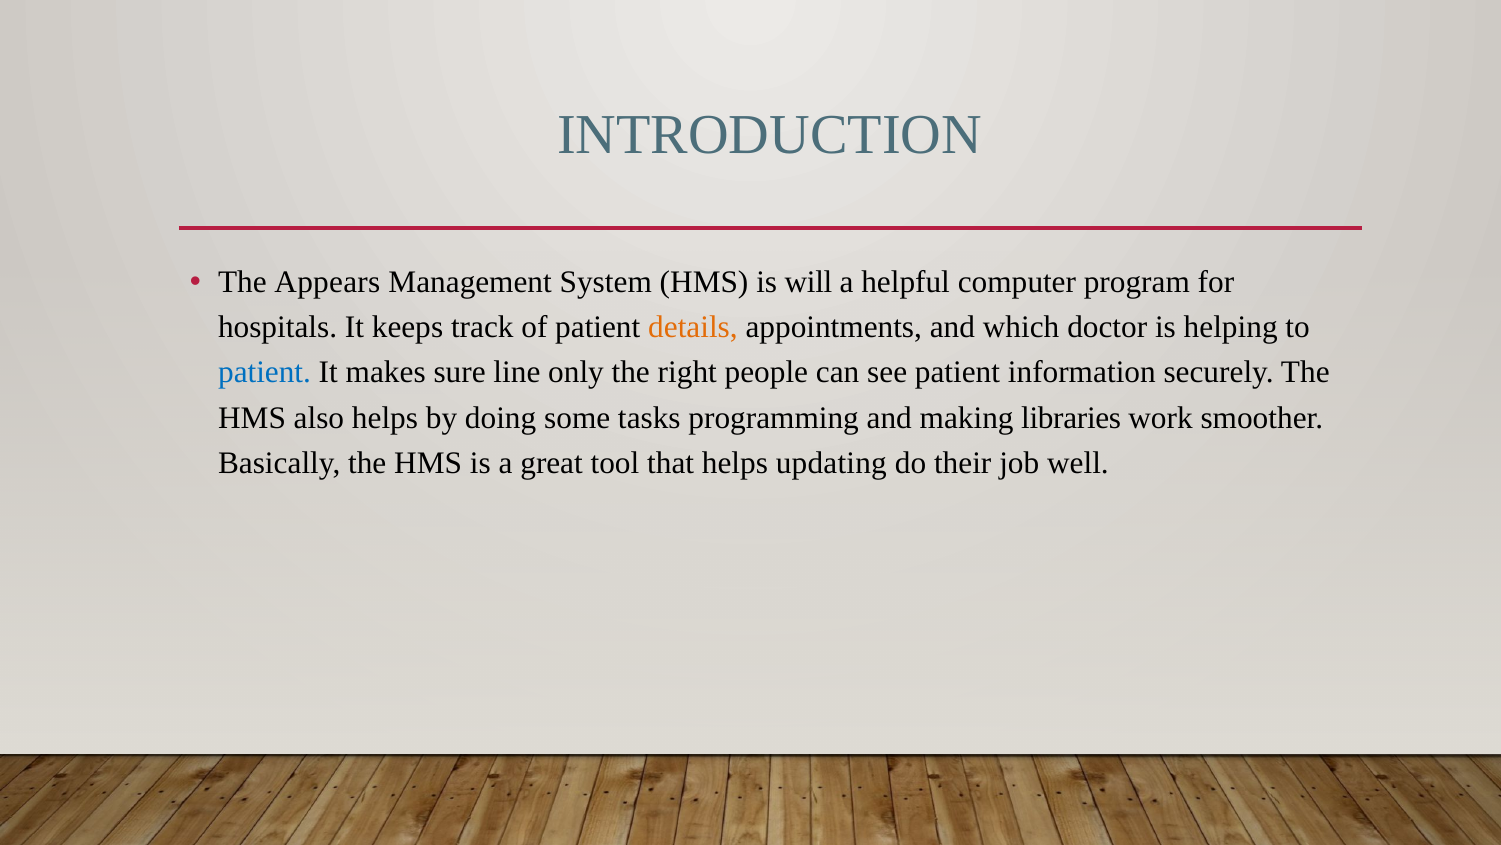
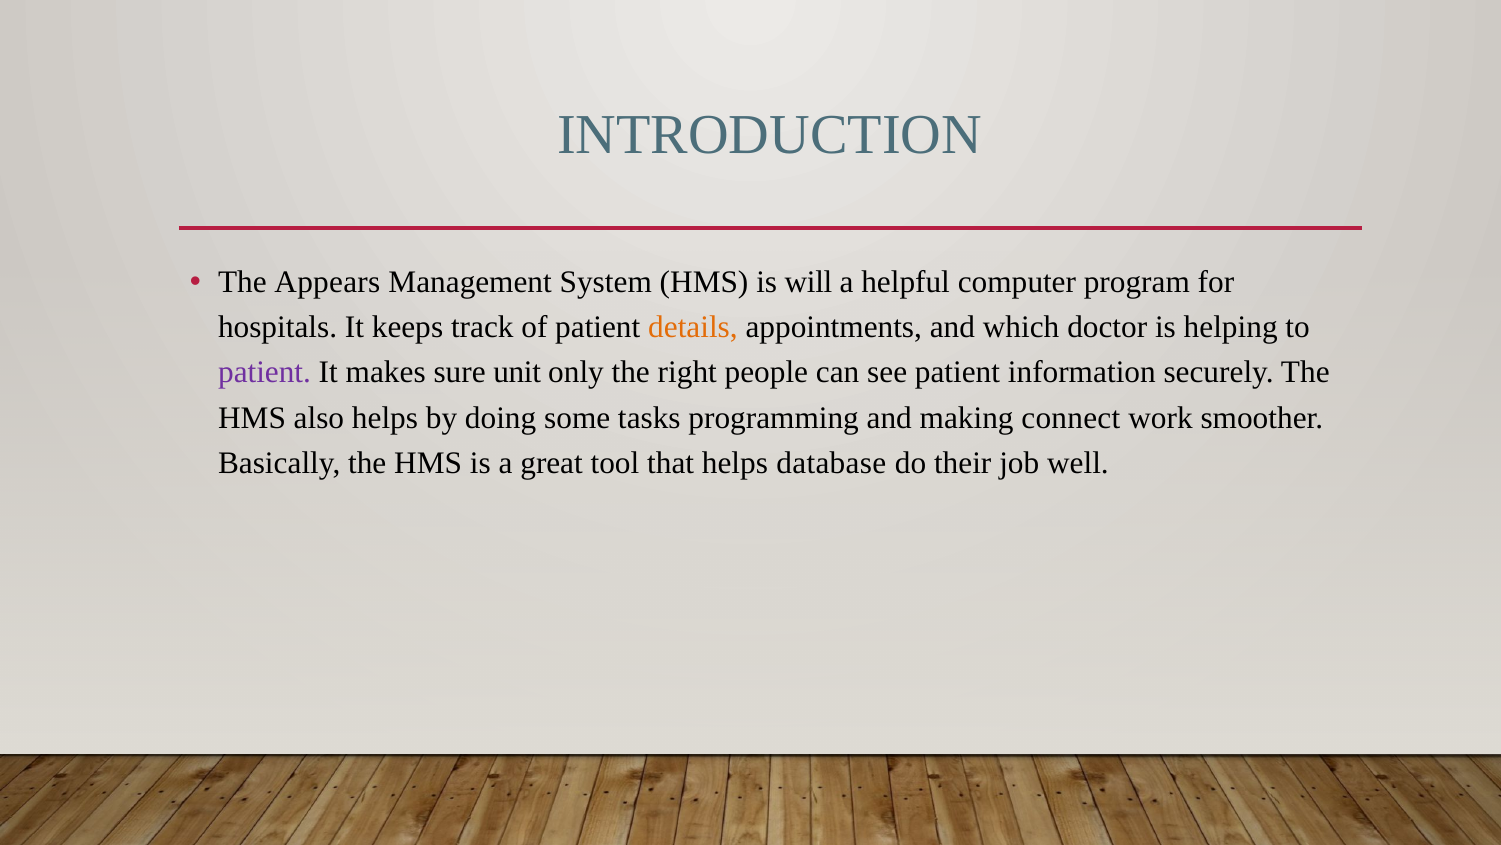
patient at (265, 372) colour: blue -> purple
line: line -> unit
libraries: libraries -> connect
updating: updating -> database
